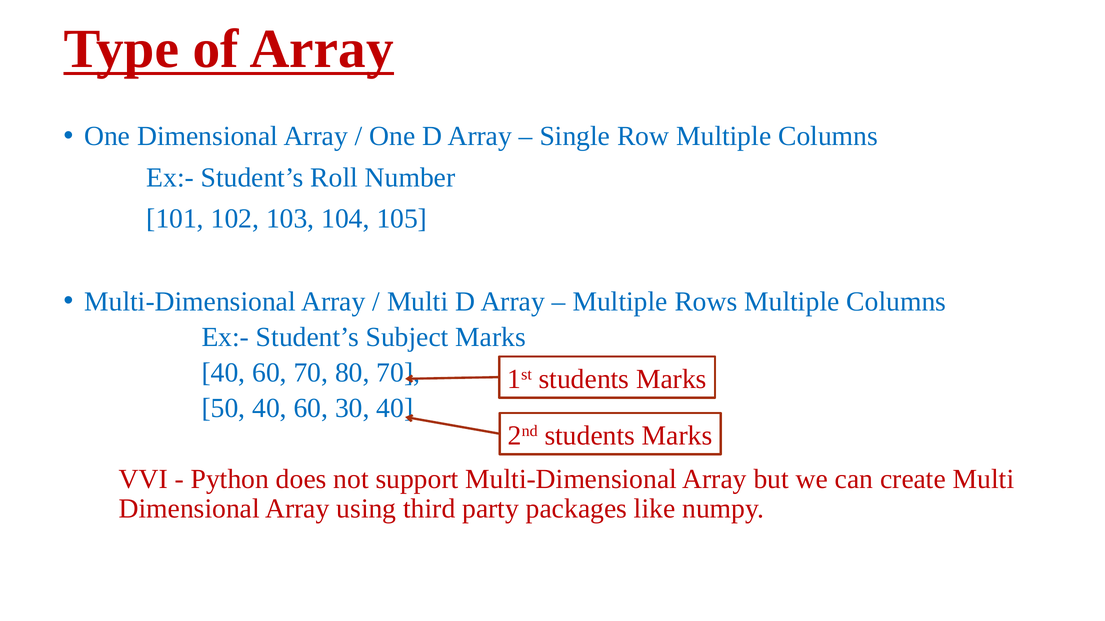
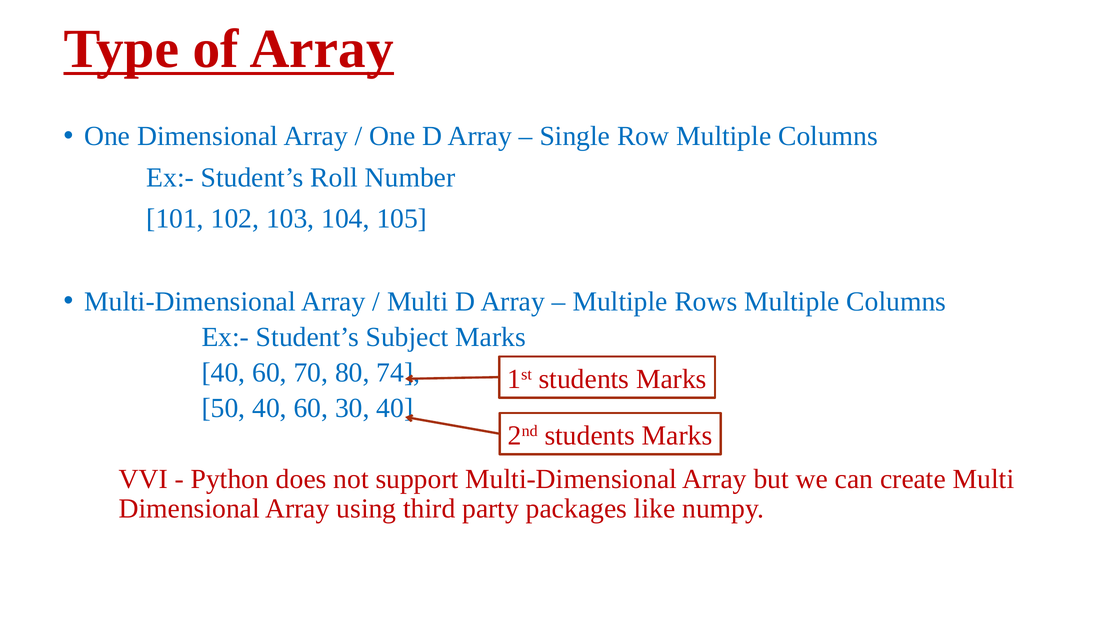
80 70: 70 -> 74
